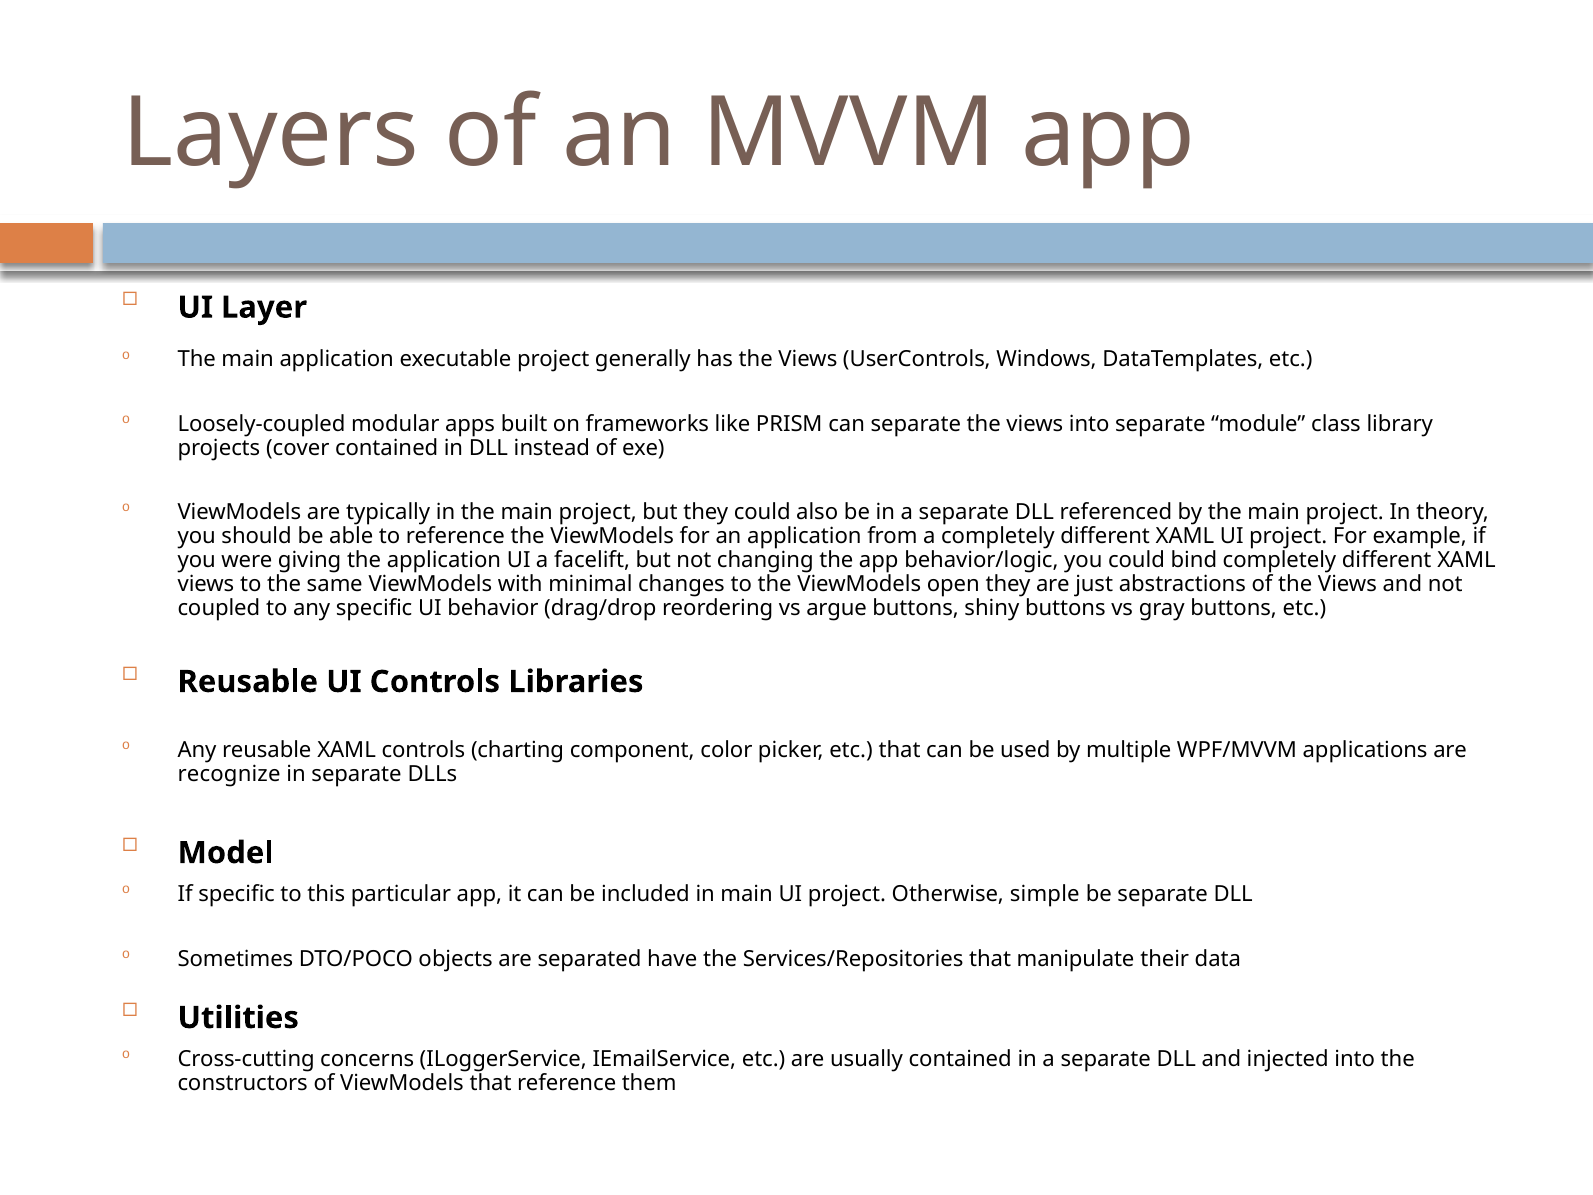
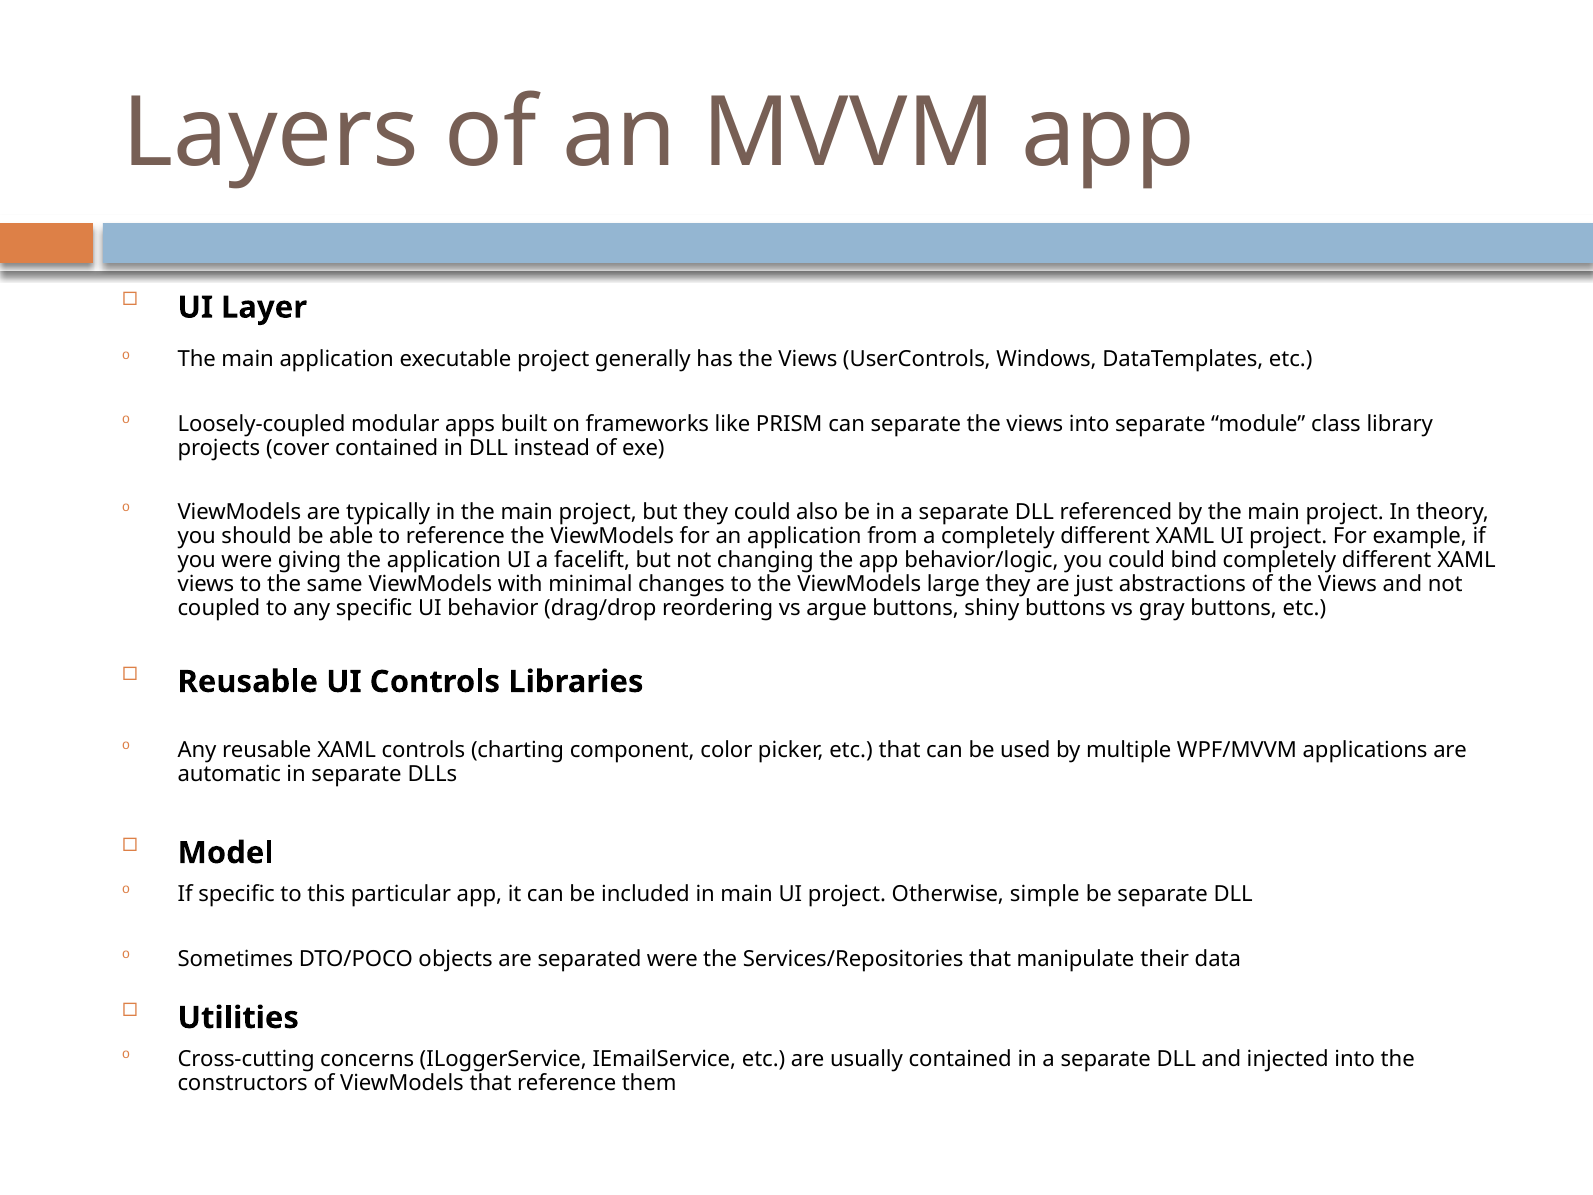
open: open -> large
recognize: recognize -> automatic
separated have: have -> were
